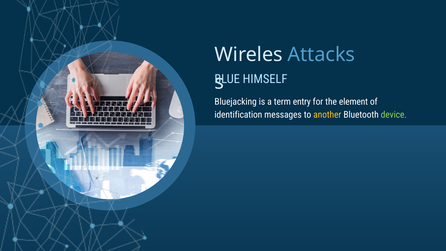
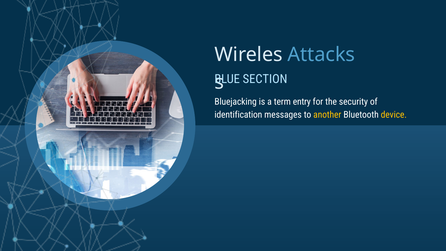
HIMSELF: HIMSELF -> SECTION
element: element -> security
device colour: light green -> yellow
